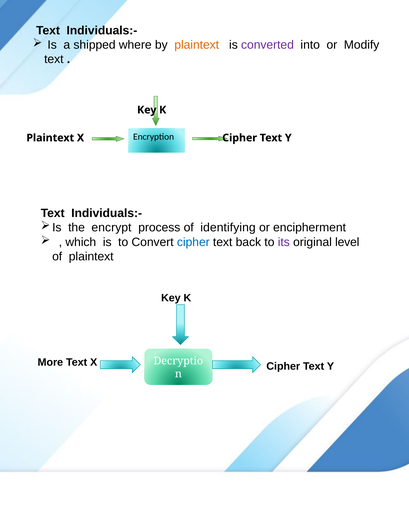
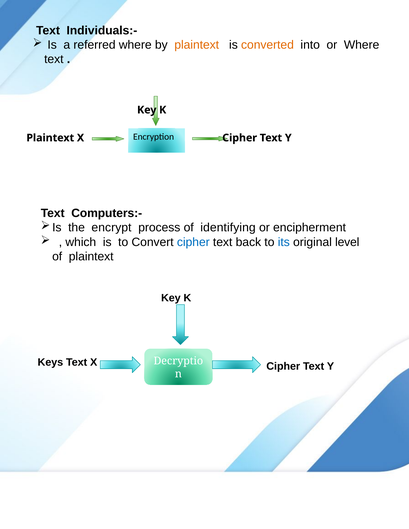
shipped: shipped -> referred
converted colour: purple -> orange
or Modify: Modify -> Where
Individuals:- at (107, 213): Individuals:- -> Computers:-
its colour: purple -> blue
More: More -> Keys
